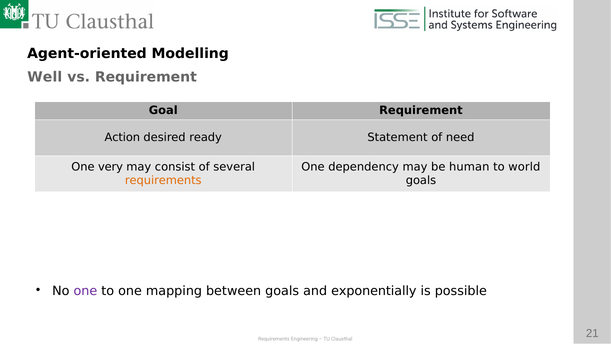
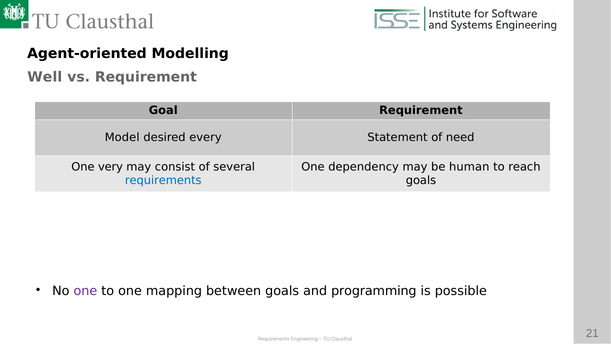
Action: Action -> Model
ready: ready -> every
world: world -> reach
requirements at (163, 180) colour: orange -> blue
exponentially: exponentially -> programming
